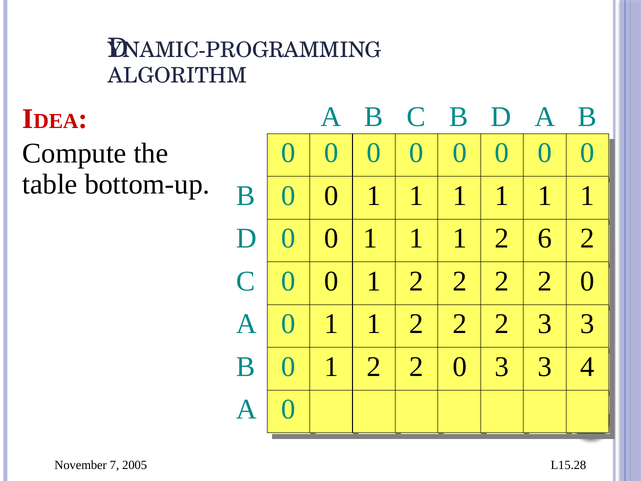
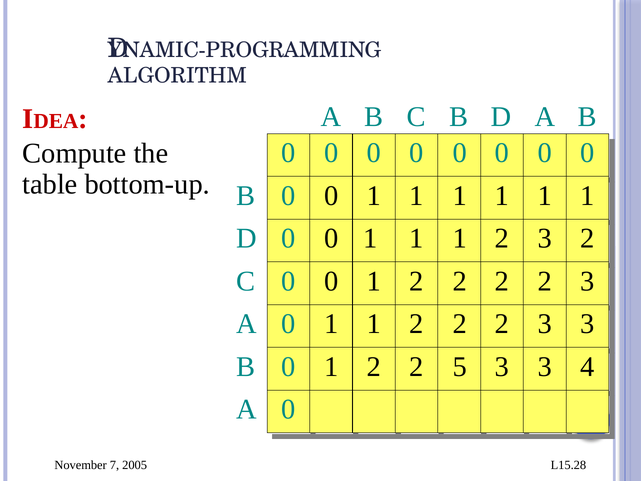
1 2 6: 6 -> 3
0 at (588, 281): 0 -> 3
1 2 2 0: 0 -> 5
